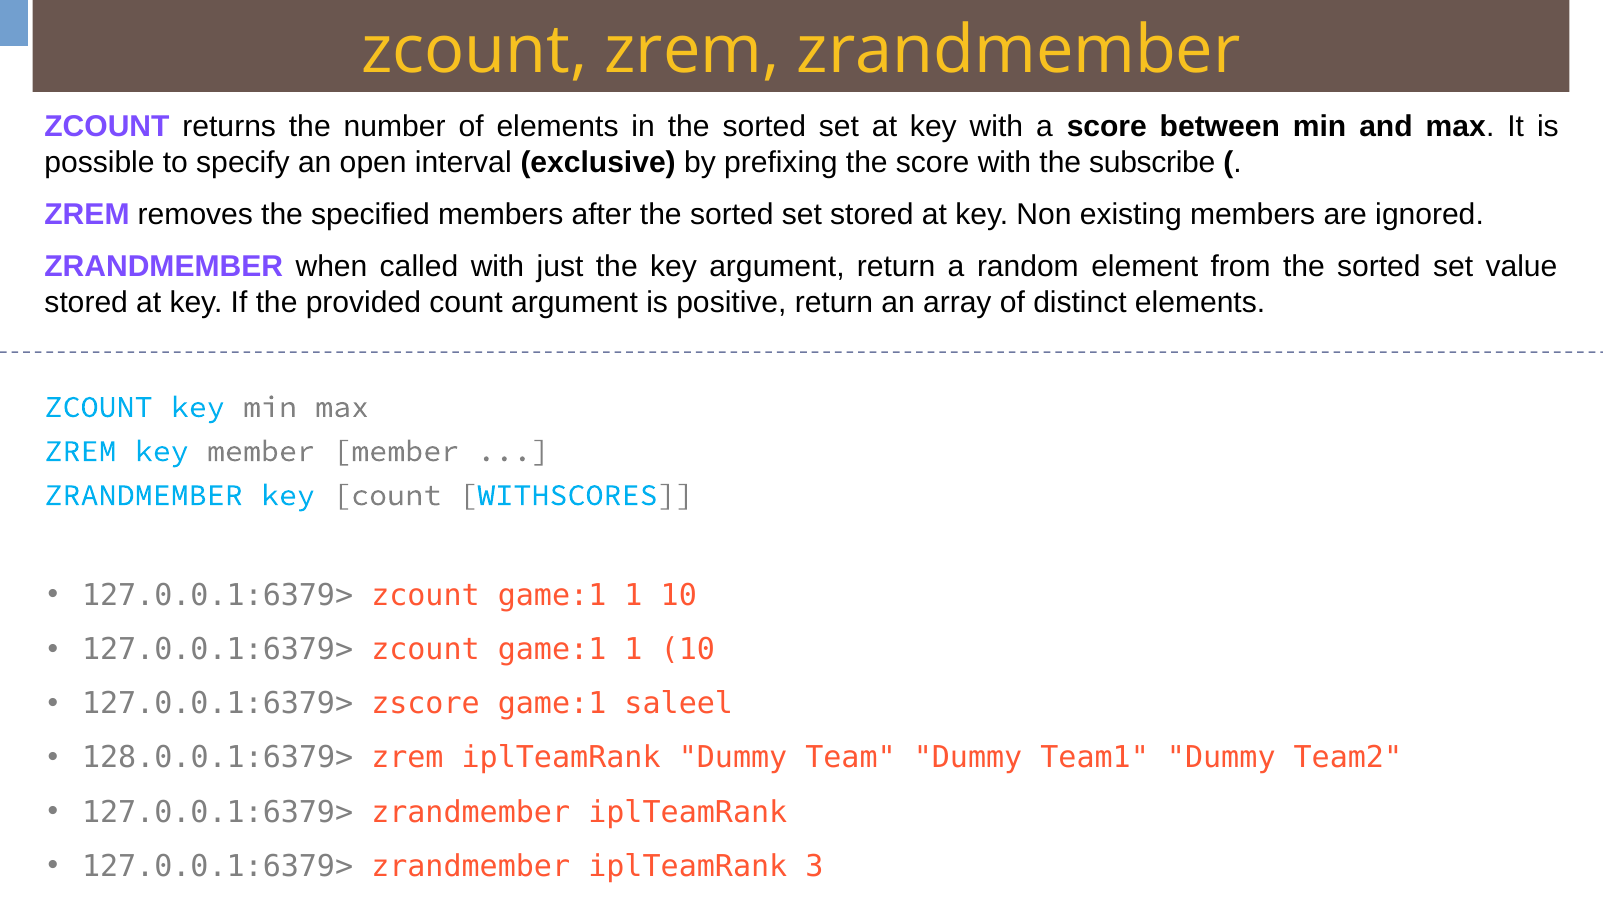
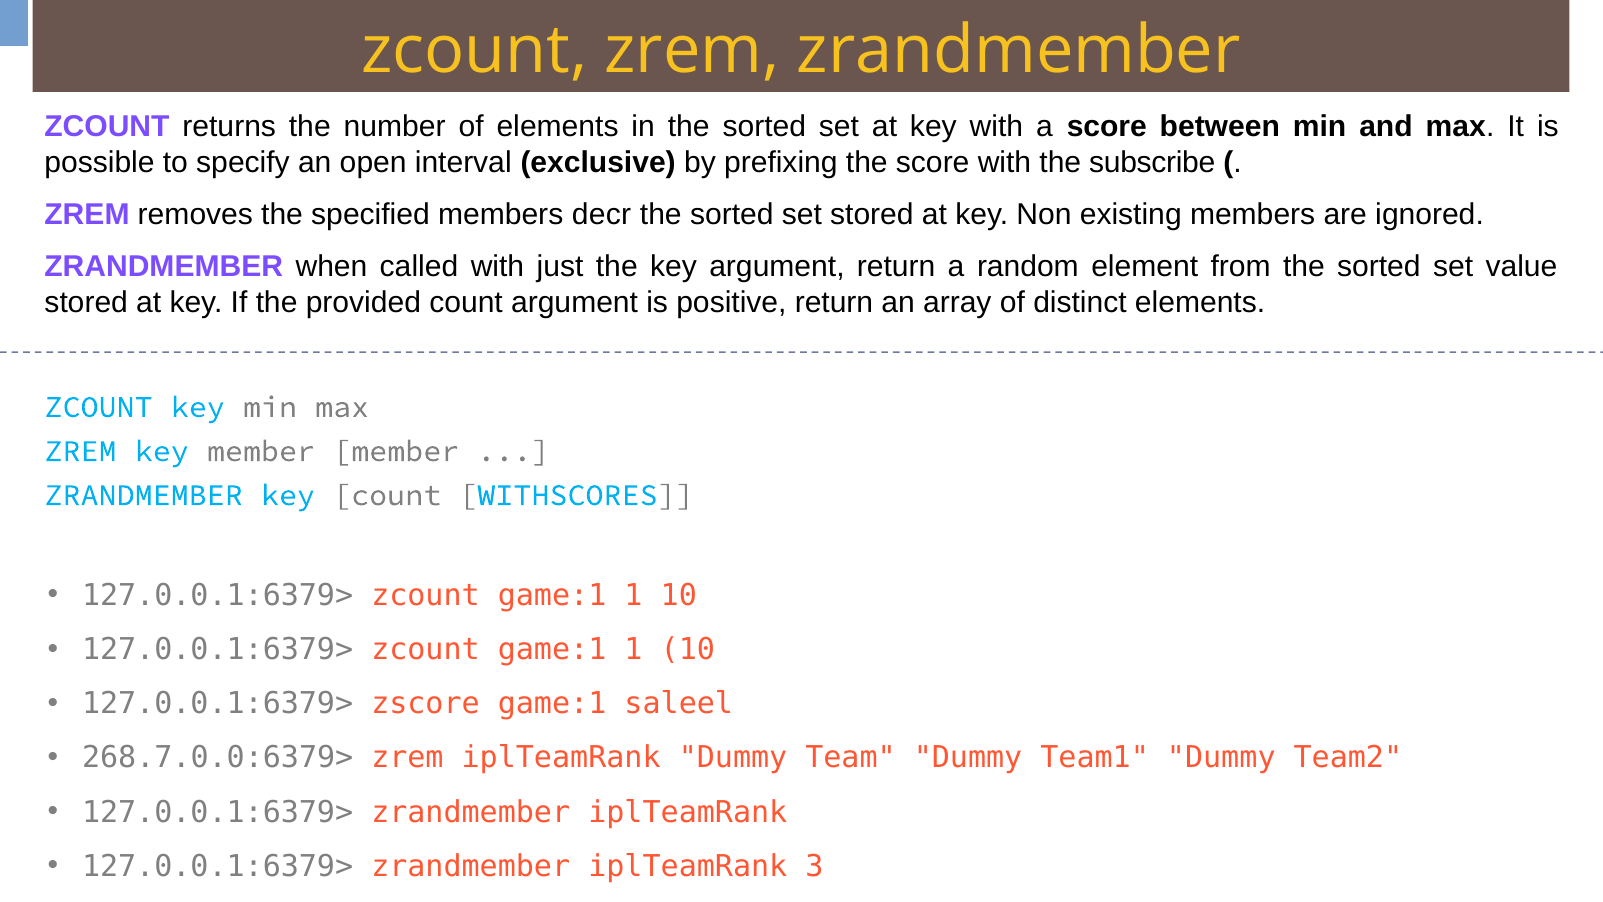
after: after -> decr
128.0.0.1:6379>: 128.0.0.1:6379> -> 268.7.0.0:6379>
